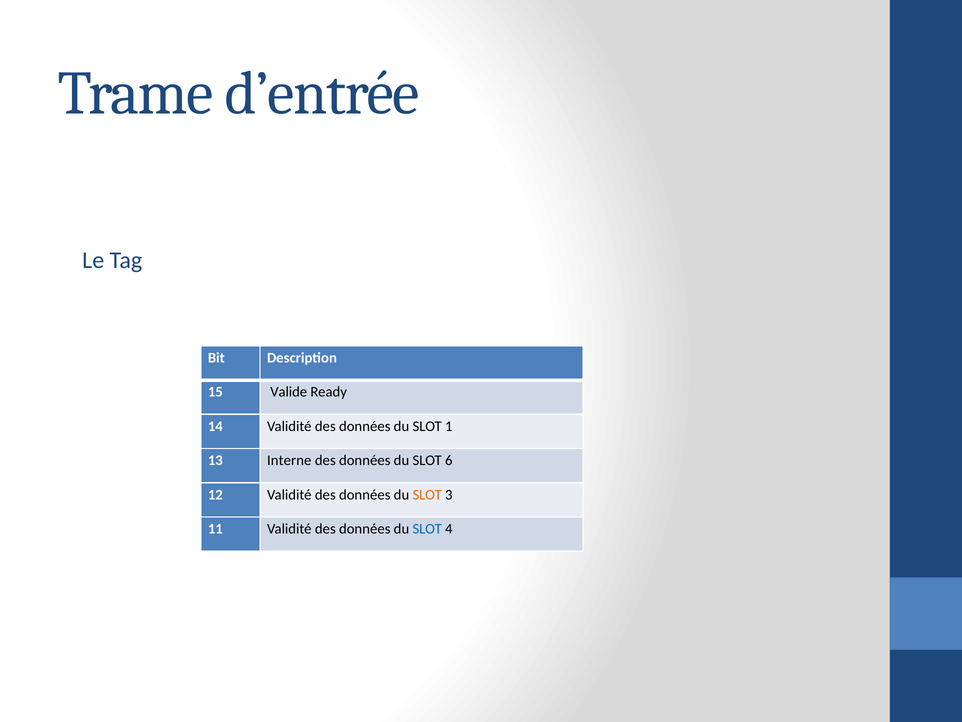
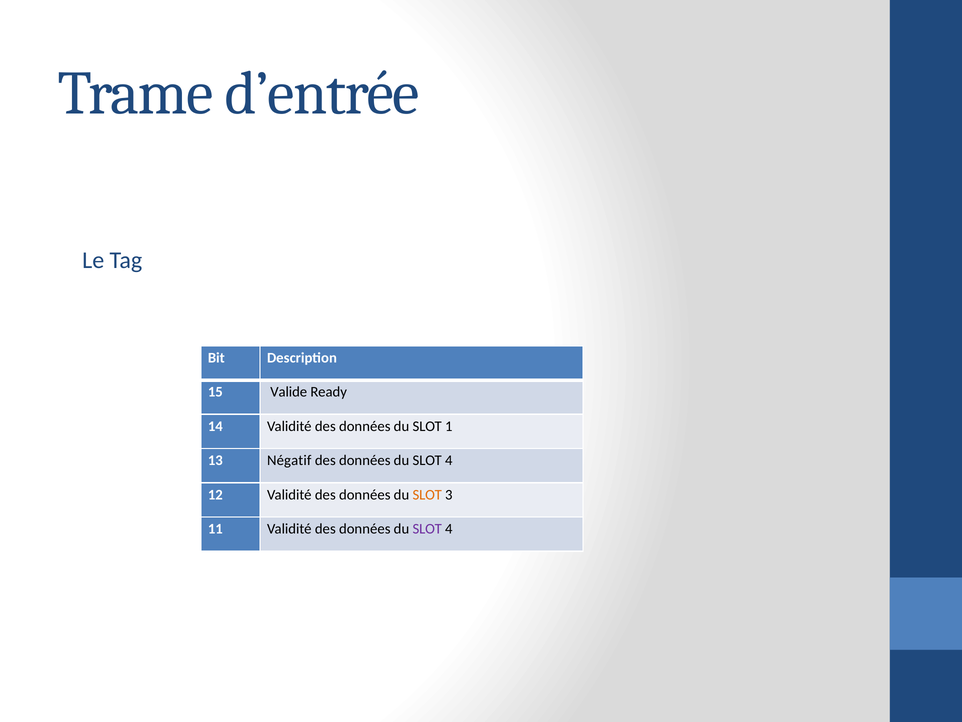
Interne: Interne -> Négatif
6 at (449, 460): 6 -> 4
SLOT at (427, 529) colour: blue -> purple
